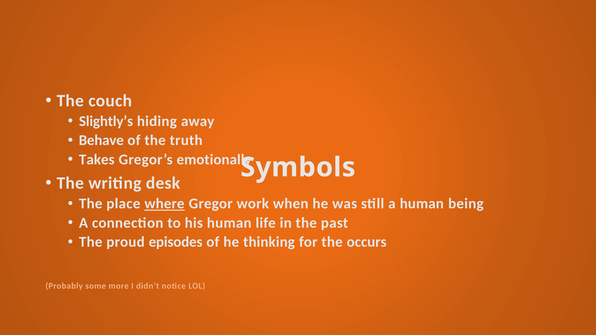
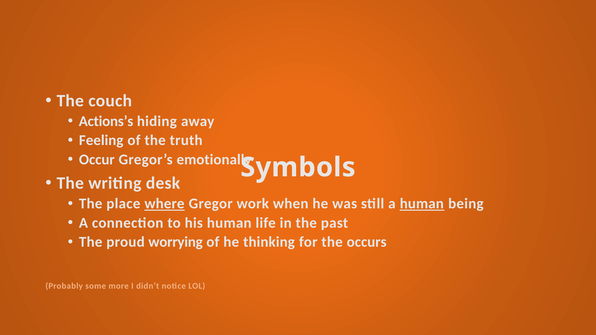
Slightly’s: Slightly’s -> Actions’s
Behave: Behave -> Feeling
Takes: Takes -> Occur
human at (422, 204) underline: none -> present
episodes: episodes -> worrying
